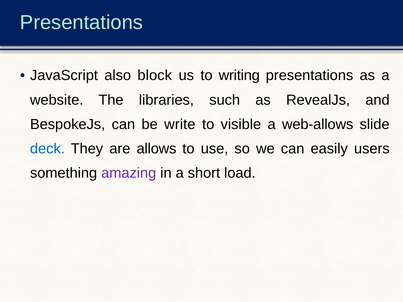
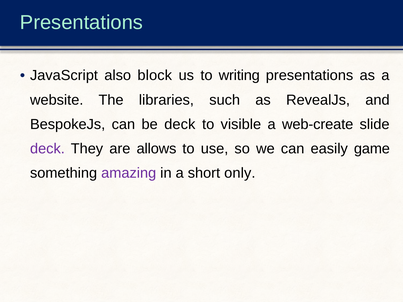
be write: write -> deck
web-allows: web-allows -> web-create
deck at (47, 149) colour: blue -> purple
users: users -> game
load: load -> only
